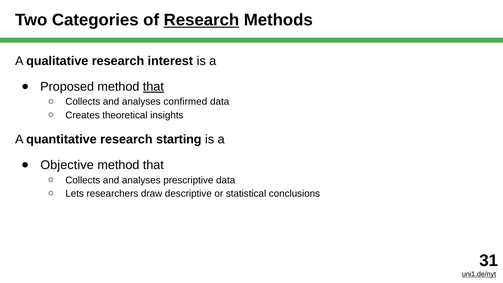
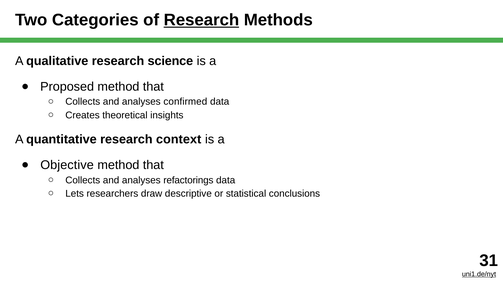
interest: interest -> science
that at (153, 87) underline: present -> none
starting: starting -> context
prescriptive: prescriptive -> refactorings
